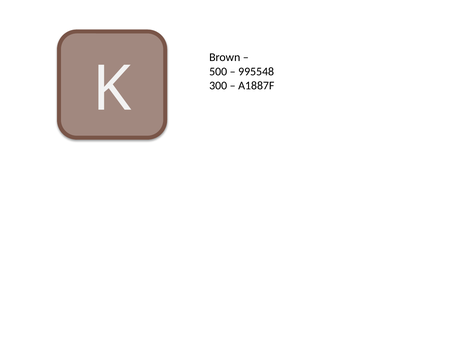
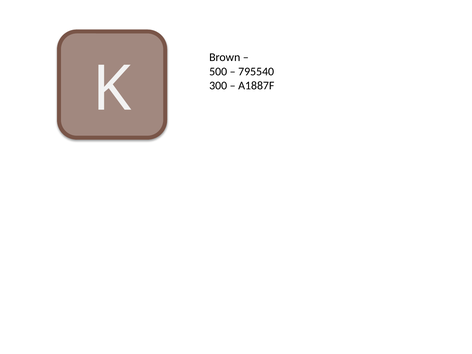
995548: 995548 -> 795540
